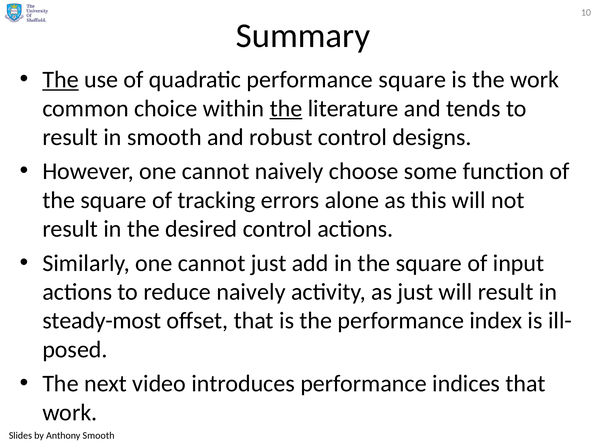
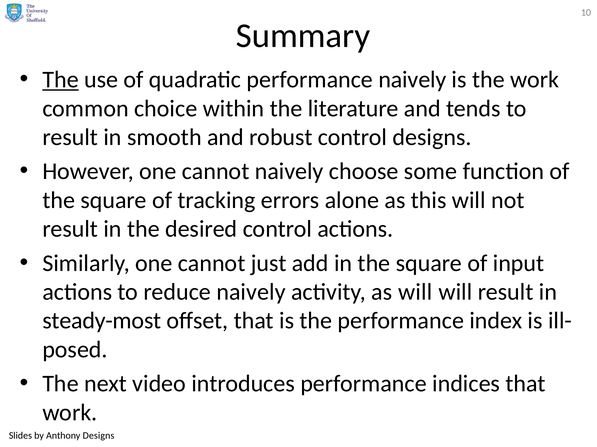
performance square: square -> naively
the at (286, 109) underline: present -> none
as just: just -> will
Anthony Smooth: Smooth -> Designs
